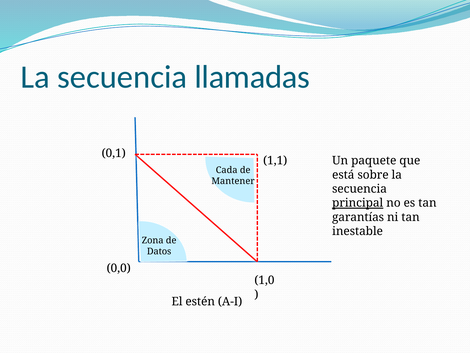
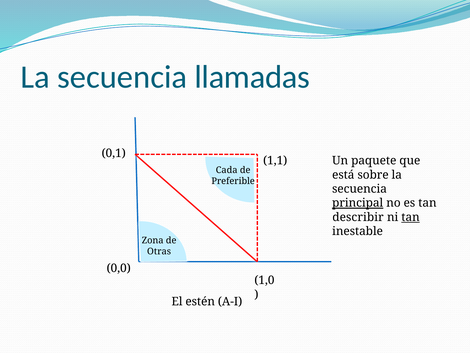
Mantener: Mantener -> Preferible
garantías: garantías -> describir
tan at (411, 217) underline: none -> present
Datos: Datos -> Otras
